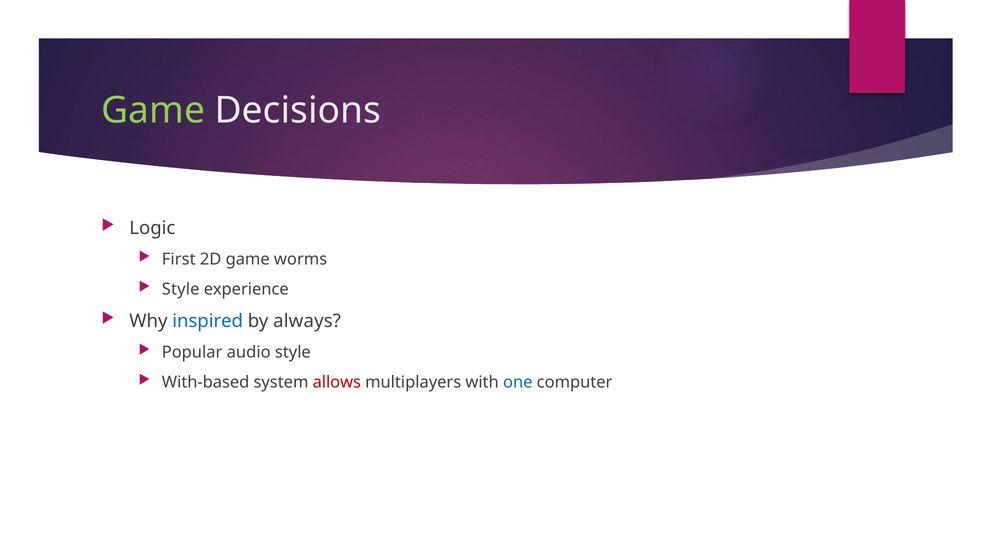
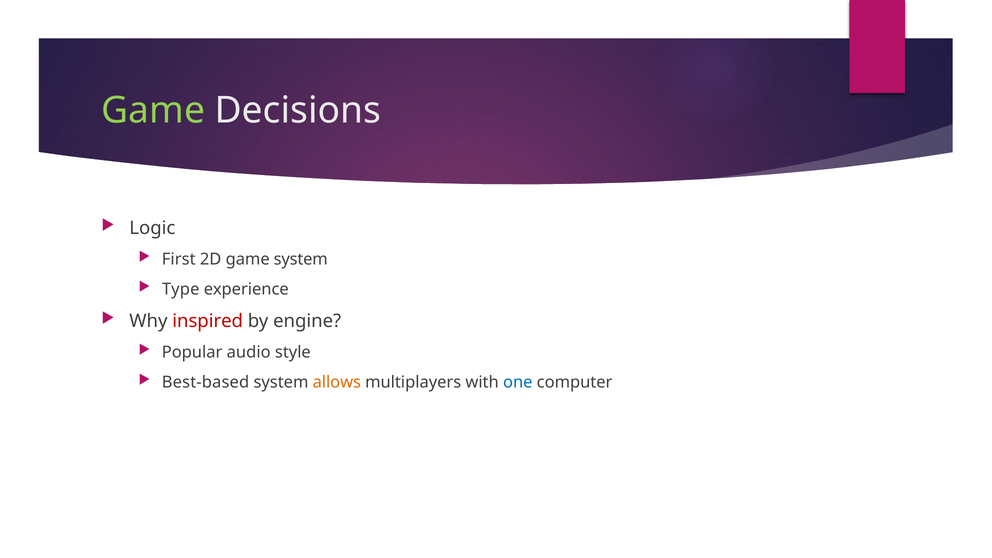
game worms: worms -> system
Style at (181, 289): Style -> Type
inspired colour: blue -> red
always: always -> engine
With-based: With-based -> Best-based
allows colour: red -> orange
